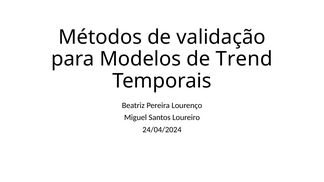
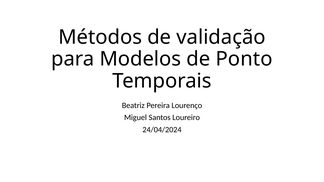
Trend: Trend -> Ponto
